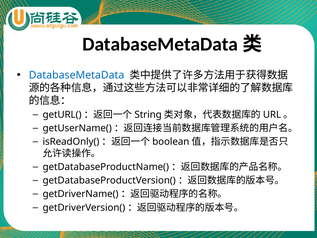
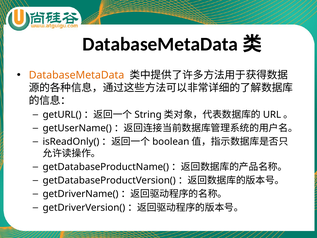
DatabaseMetaData colour: blue -> orange
